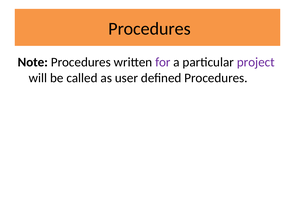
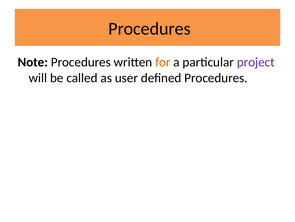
for colour: purple -> orange
